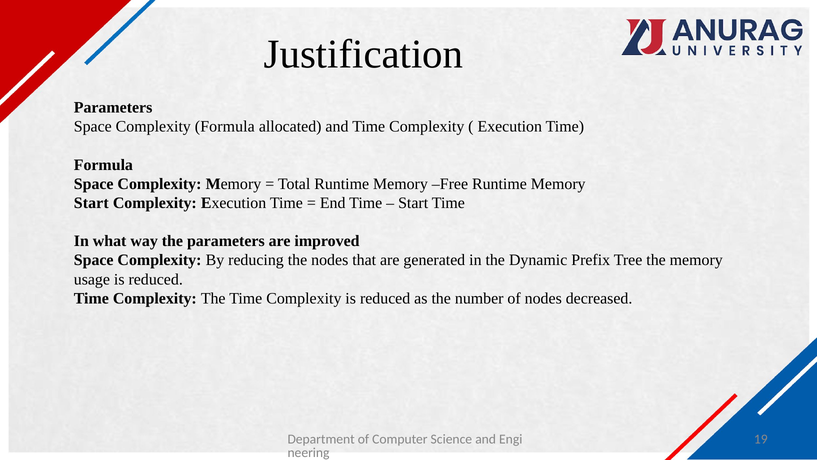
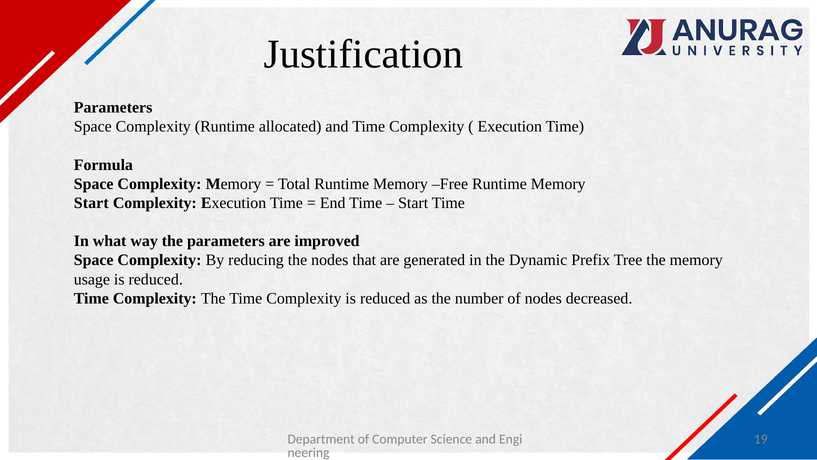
Complexity Formula: Formula -> Runtime
